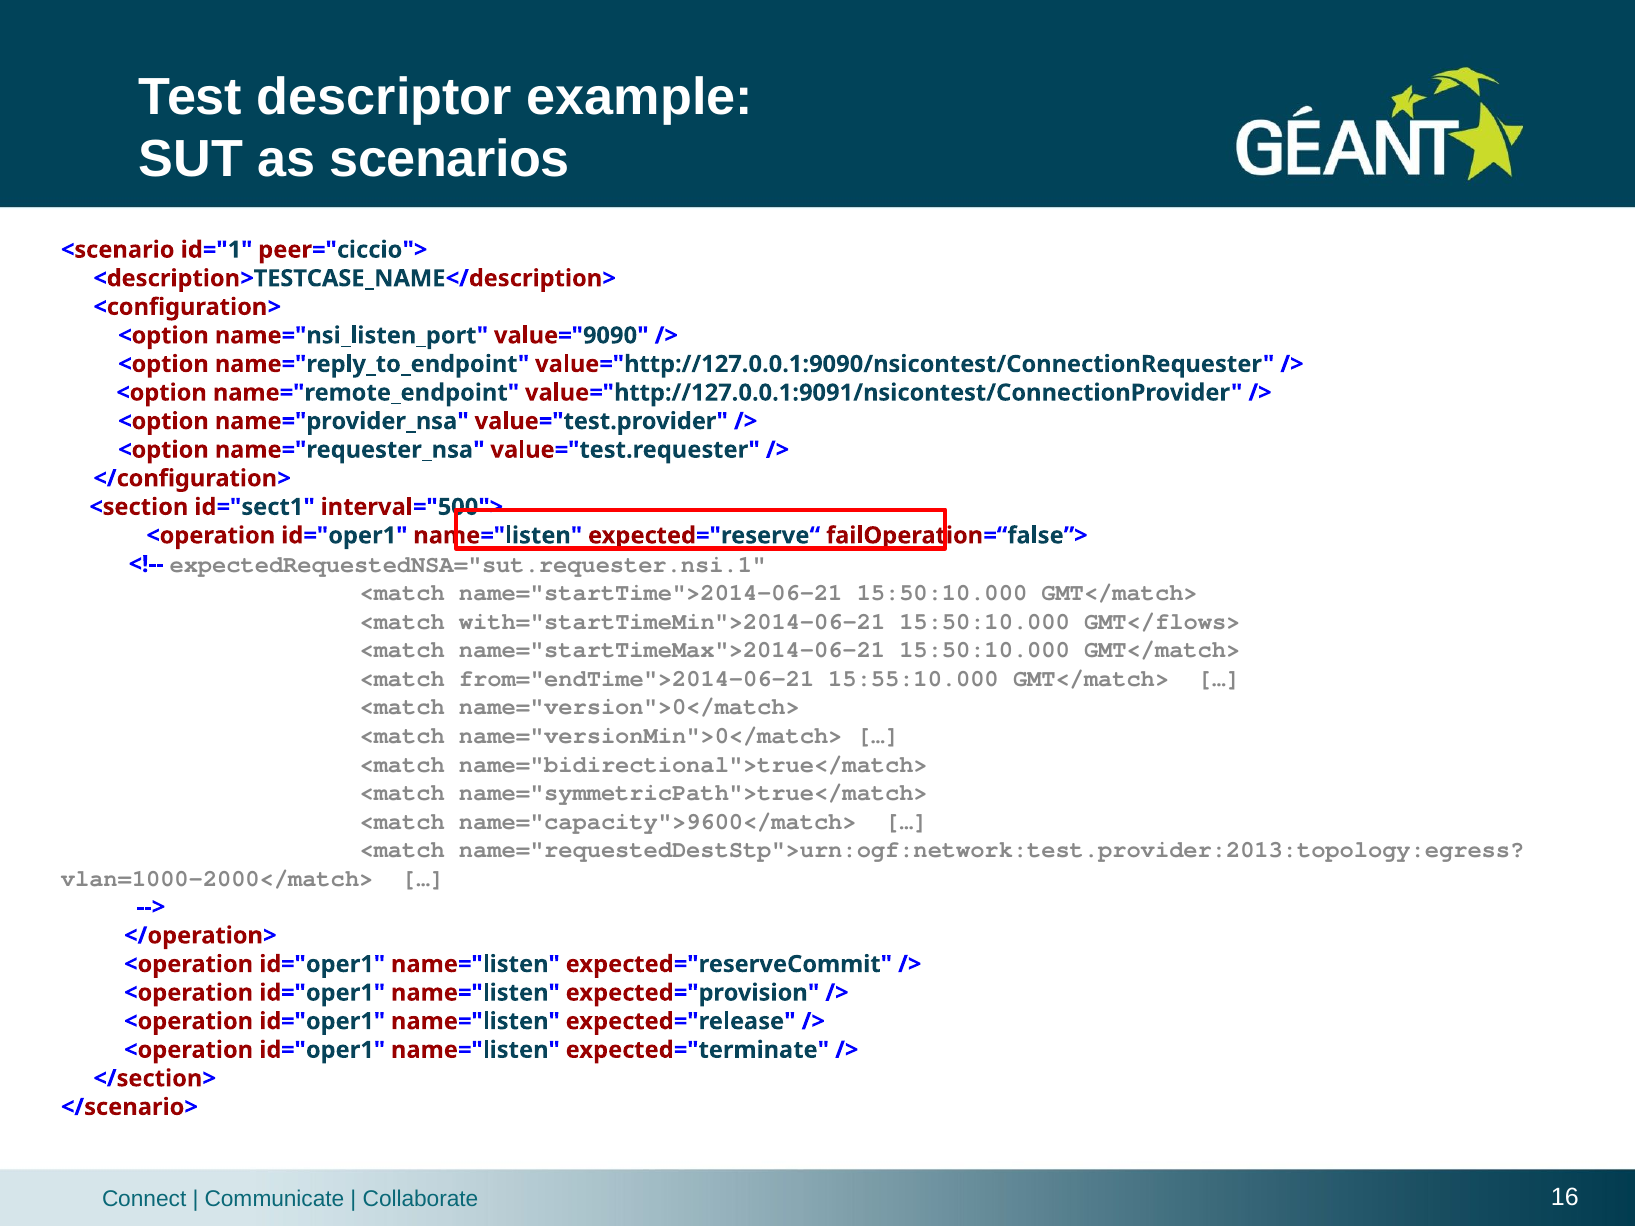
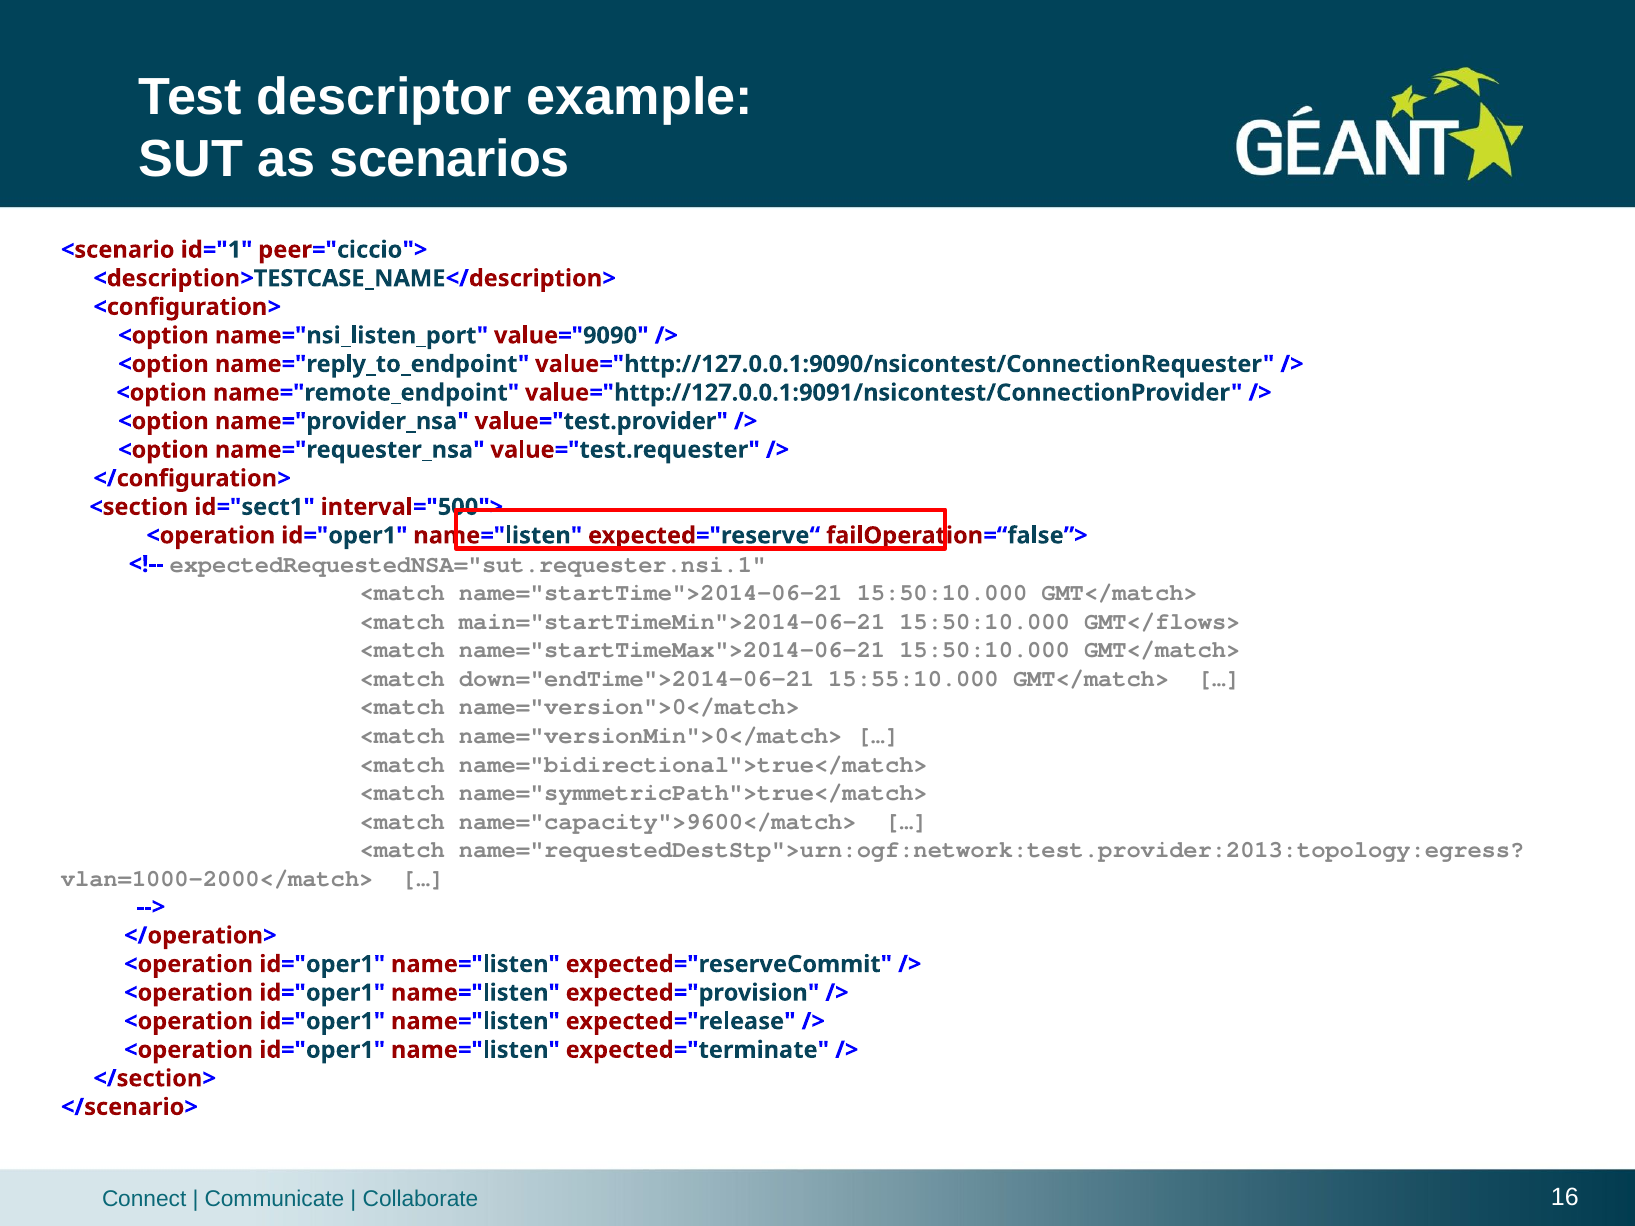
with="startTimeMin">2014-06-21: with="startTimeMin">2014-06-21 -> main="startTimeMin">2014-06-21
from="endTime">2014-06-21: from="endTime">2014-06-21 -> down="endTime">2014-06-21
